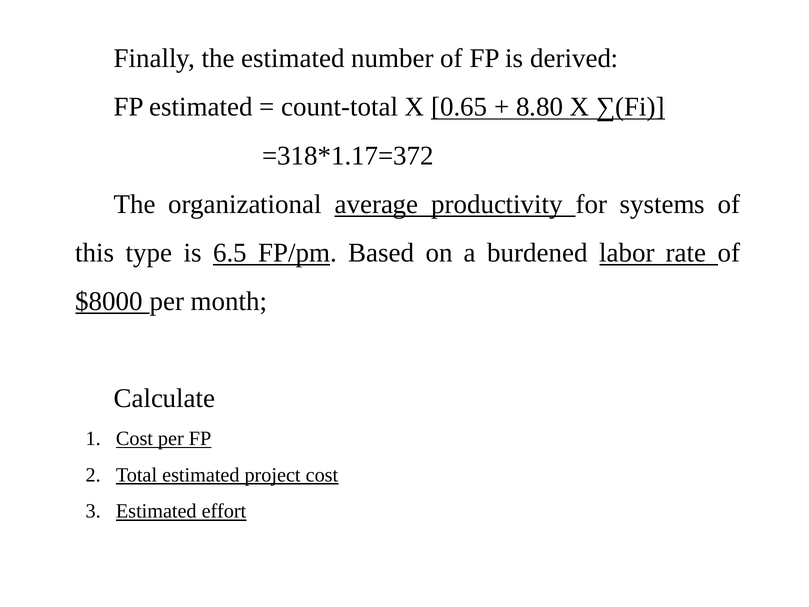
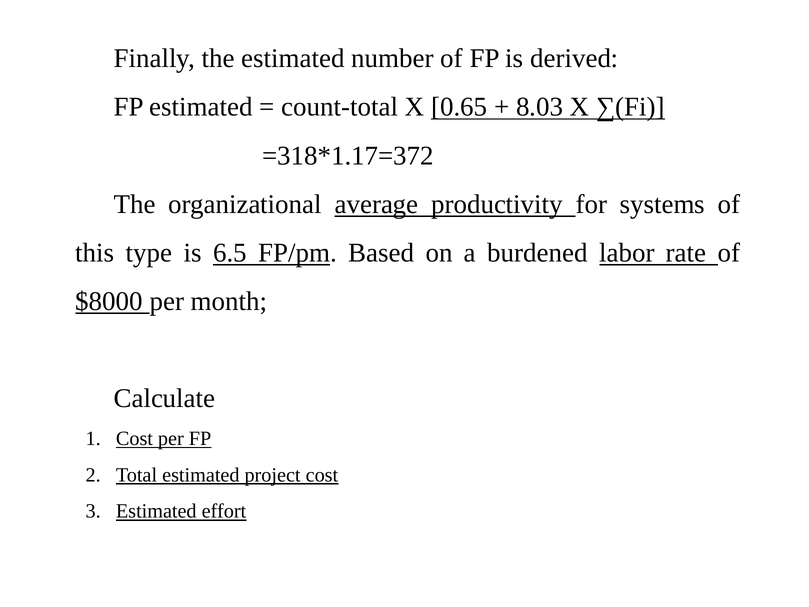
8.80: 8.80 -> 8.03
